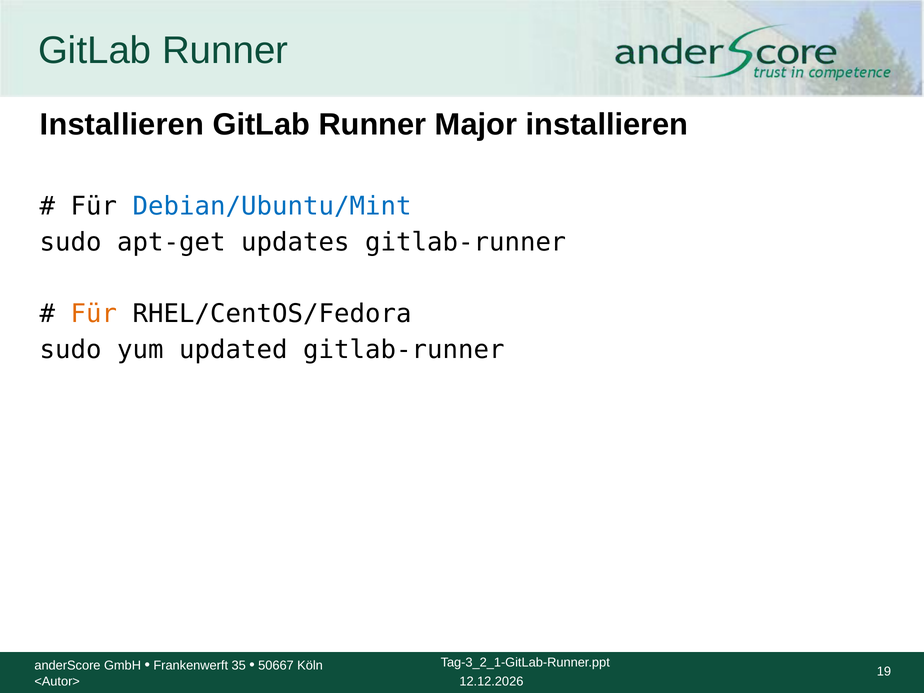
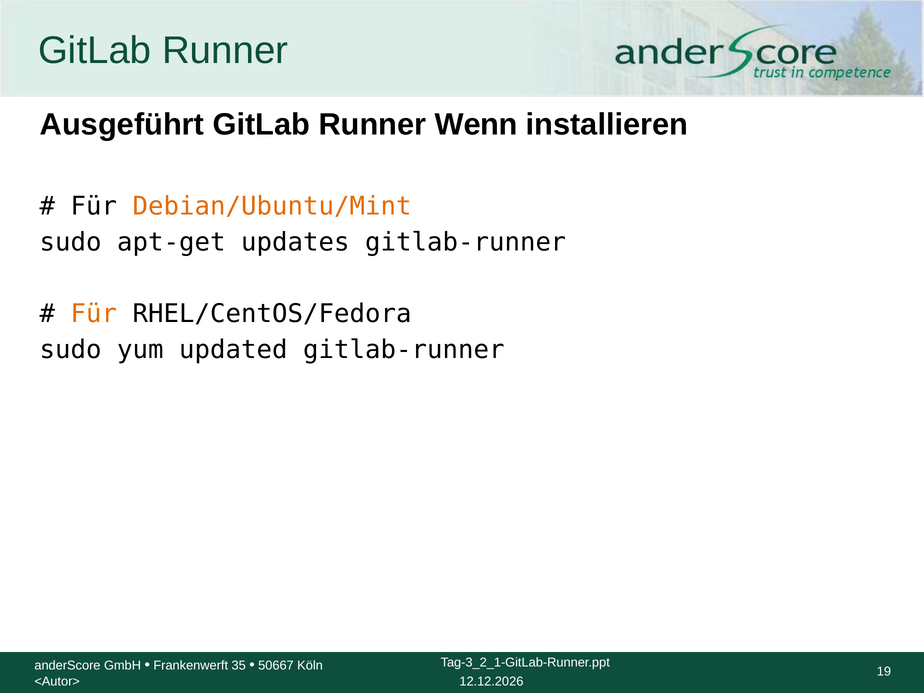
Installieren at (122, 124): Installieren -> Ausgeführt
Major: Major -> Wenn
Debian/Ubuntu/Mint colour: blue -> orange
